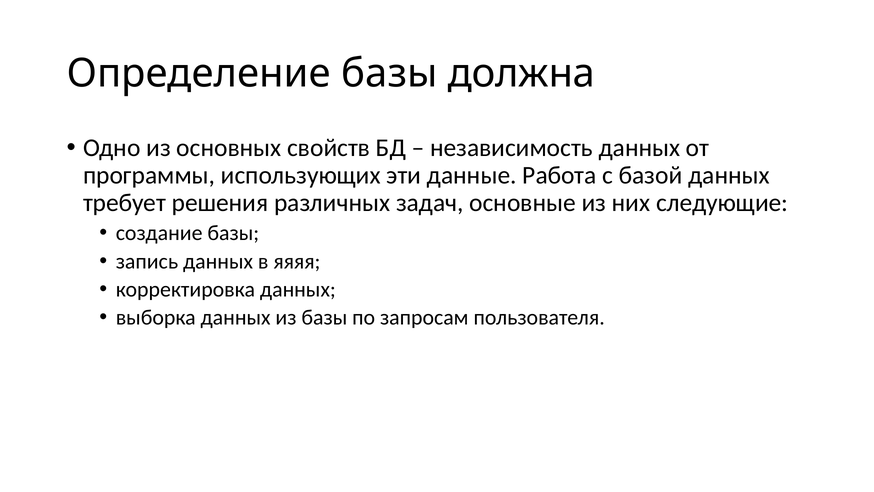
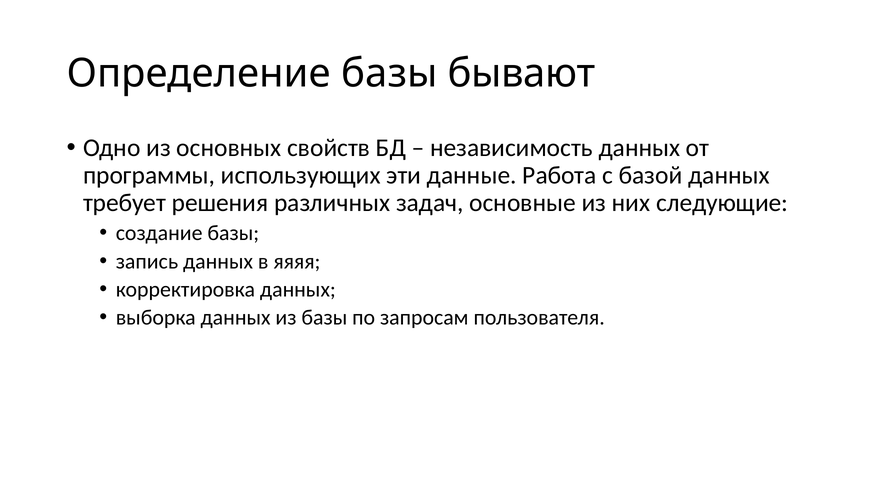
должна: должна -> бывают
